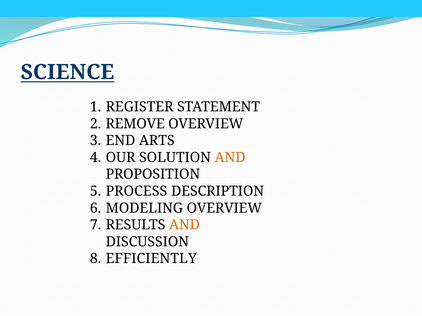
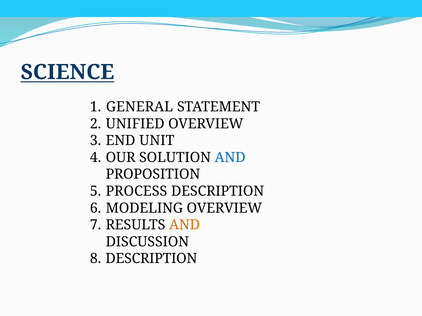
REGISTER: REGISTER -> GENERAL
REMOVE: REMOVE -> UNIFIED
ARTS: ARTS -> UNIT
AND at (230, 158) colour: orange -> blue
EFFICIENTLY at (151, 259): EFFICIENTLY -> DESCRIPTION
